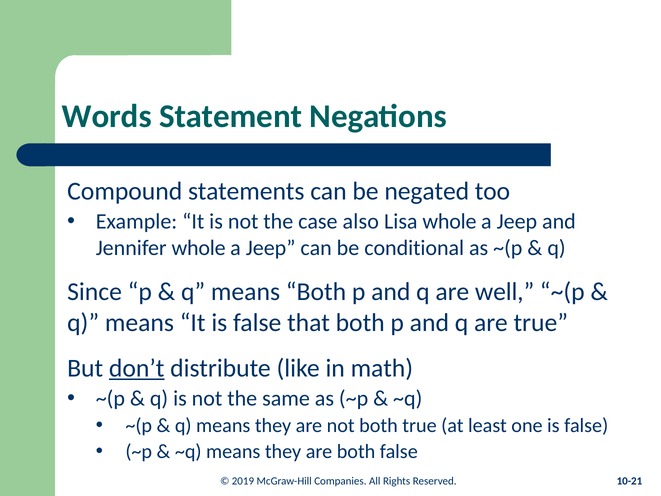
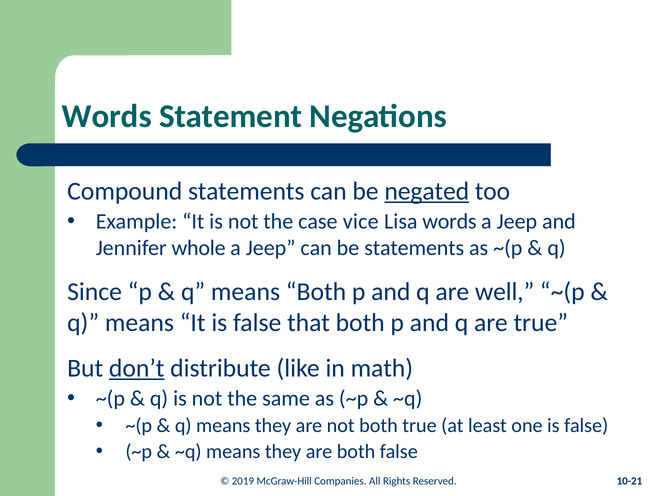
negated underline: none -> present
also: also -> vice
Lisa whole: whole -> words
be conditional: conditional -> statements
